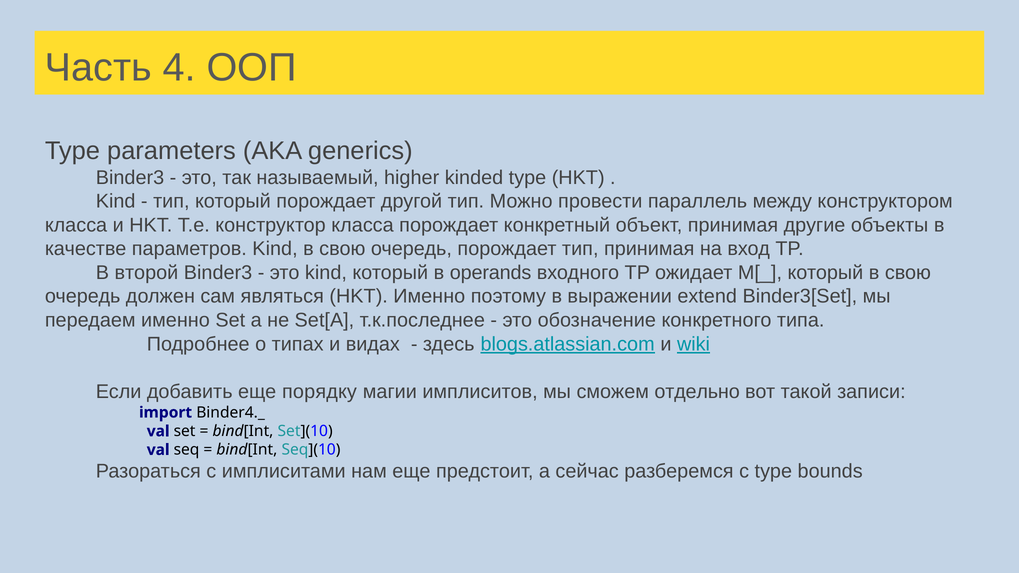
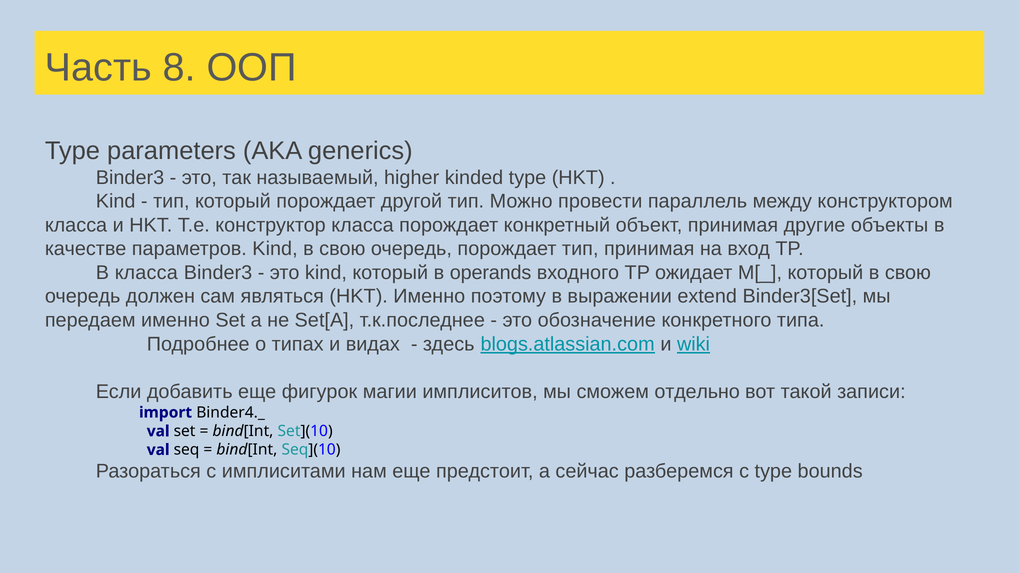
4: 4 -> 8
В второй: второй -> класса
порядку: порядку -> фигурок
